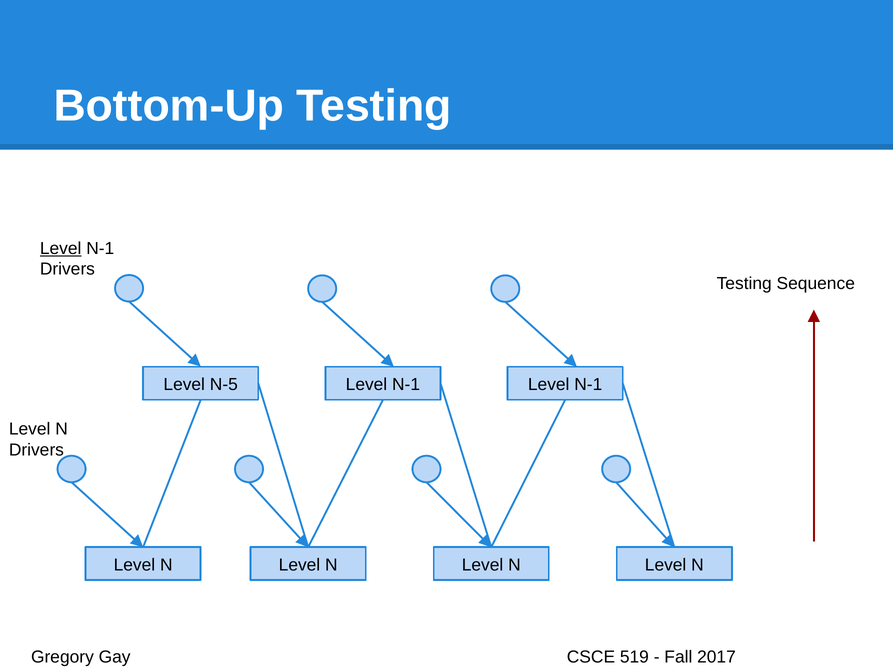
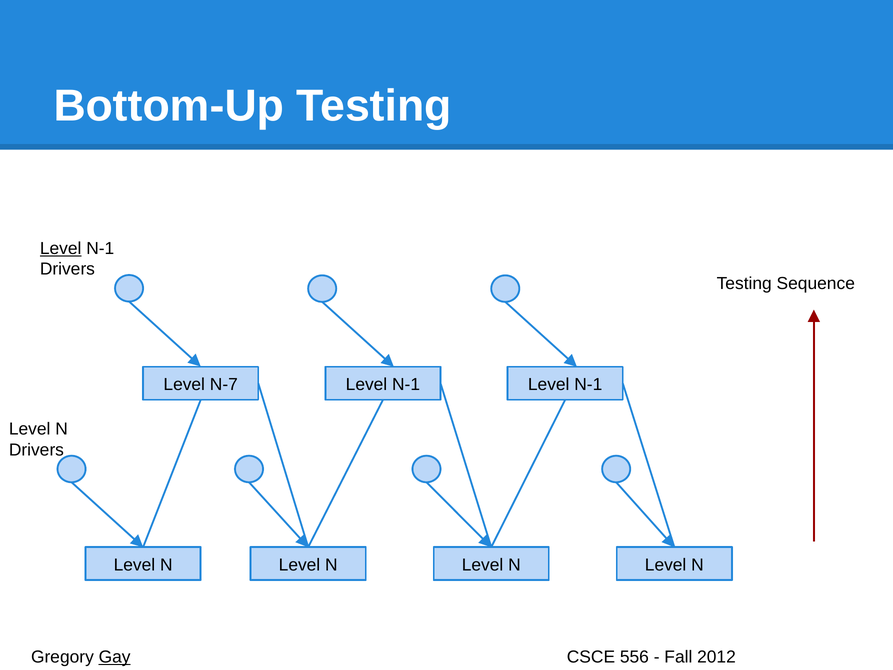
N-5: N-5 -> N-7
Gay underline: none -> present
519: 519 -> 556
2017: 2017 -> 2012
